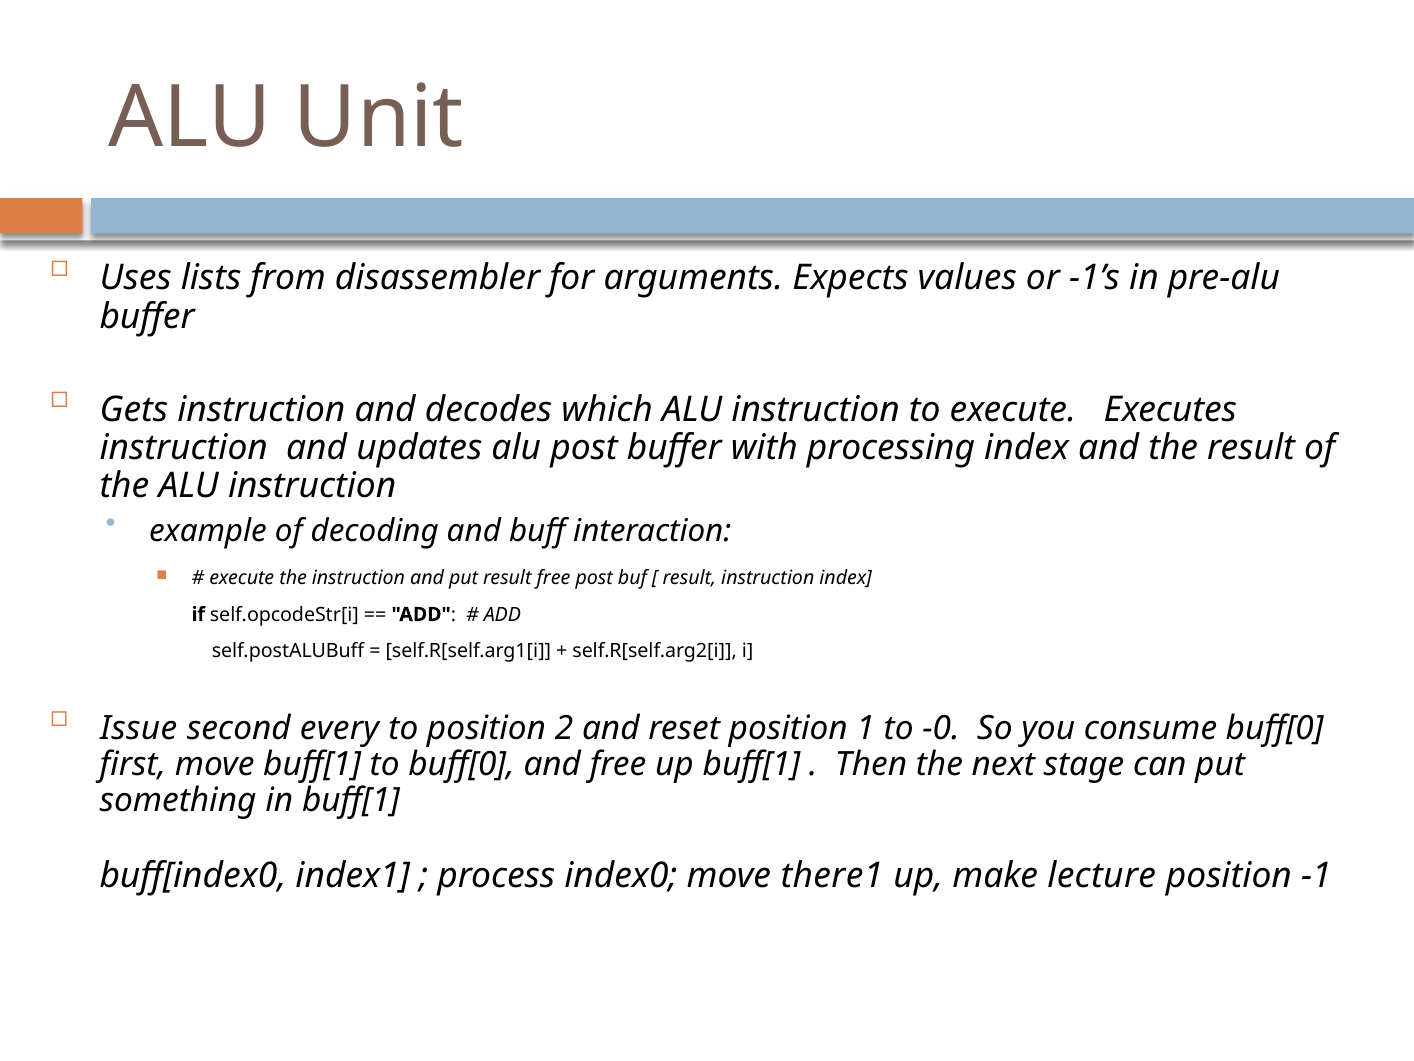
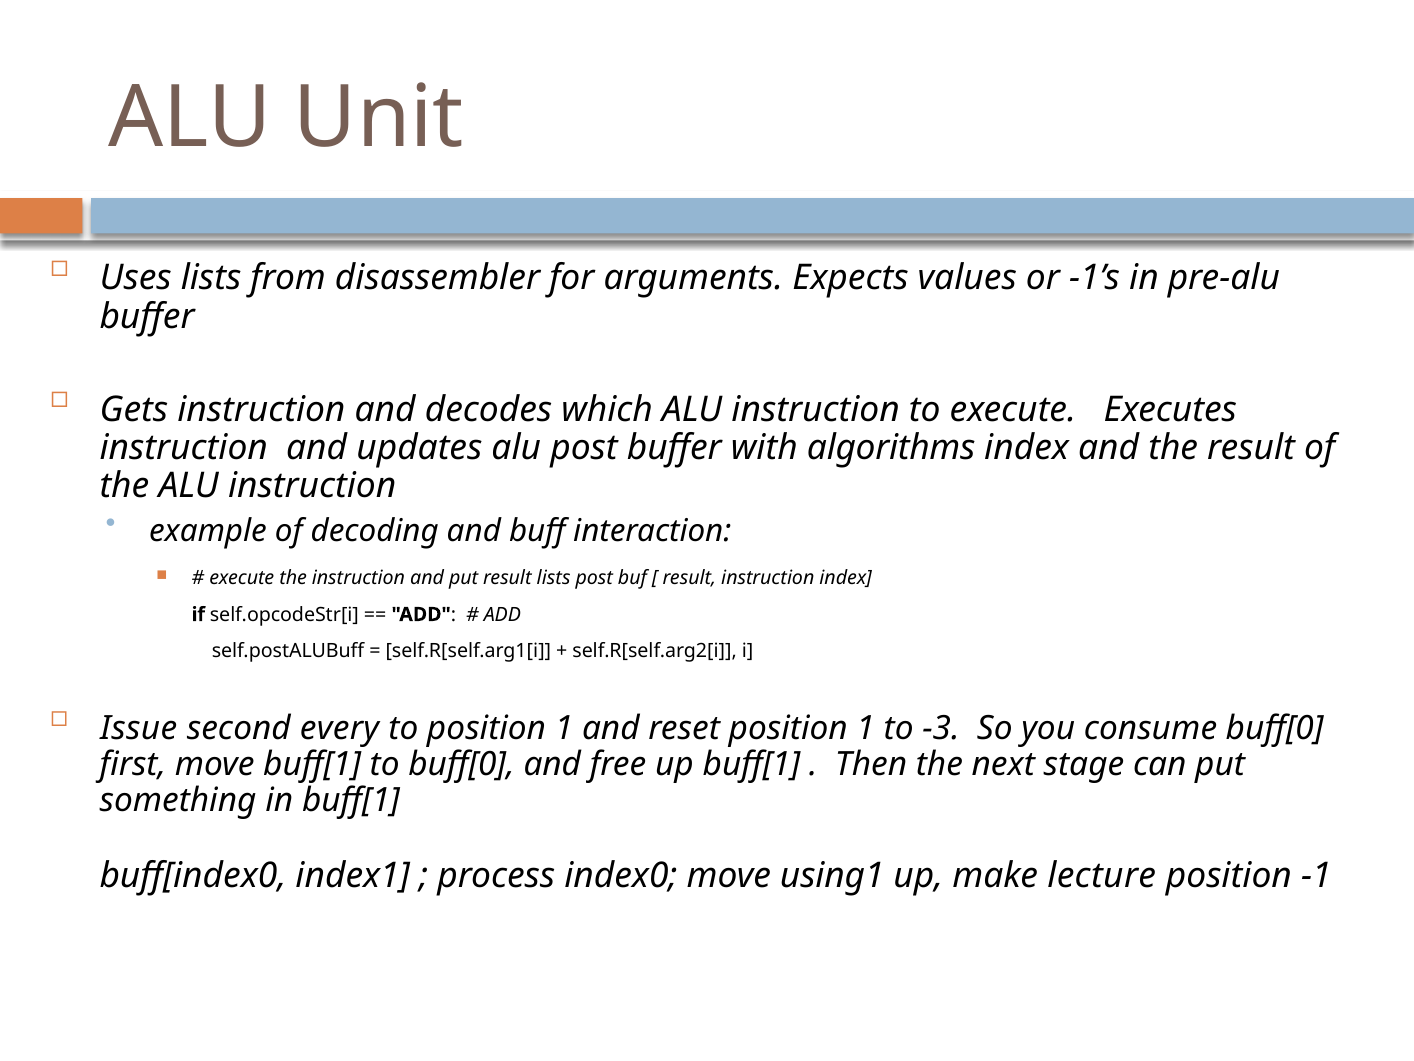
processing: processing -> algorithms
result free: free -> lists
to position 2: 2 -> 1
-0: -0 -> -3
there1: there1 -> using1
